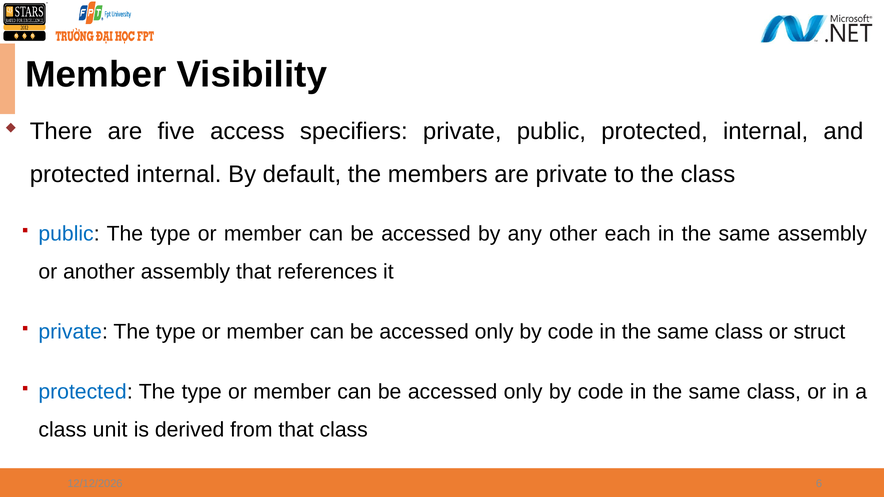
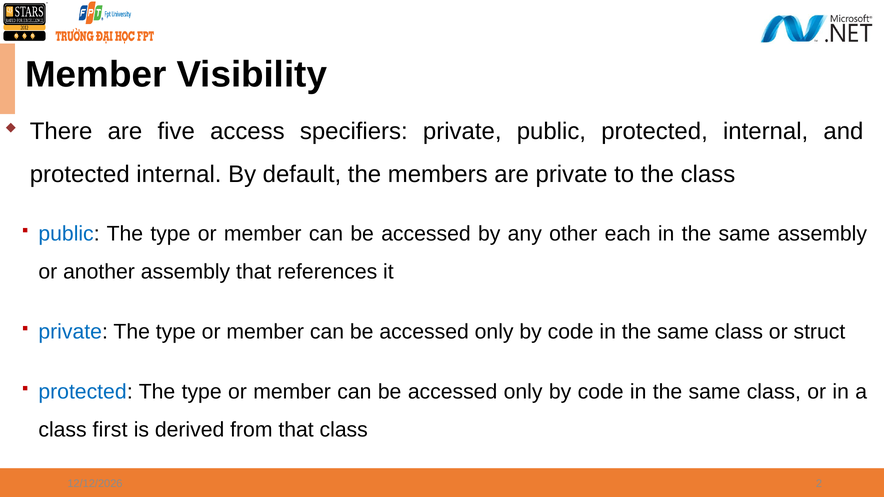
unit: unit -> first
6: 6 -> 2
